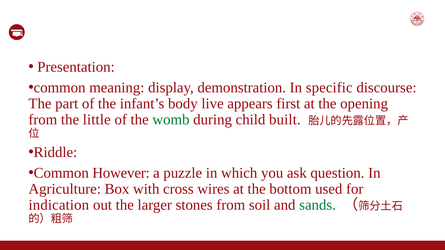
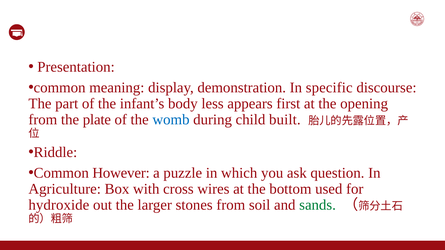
live: live -> less
little: little -> plate
womb colour: green -> blue
indication: indication -> hydroxide
